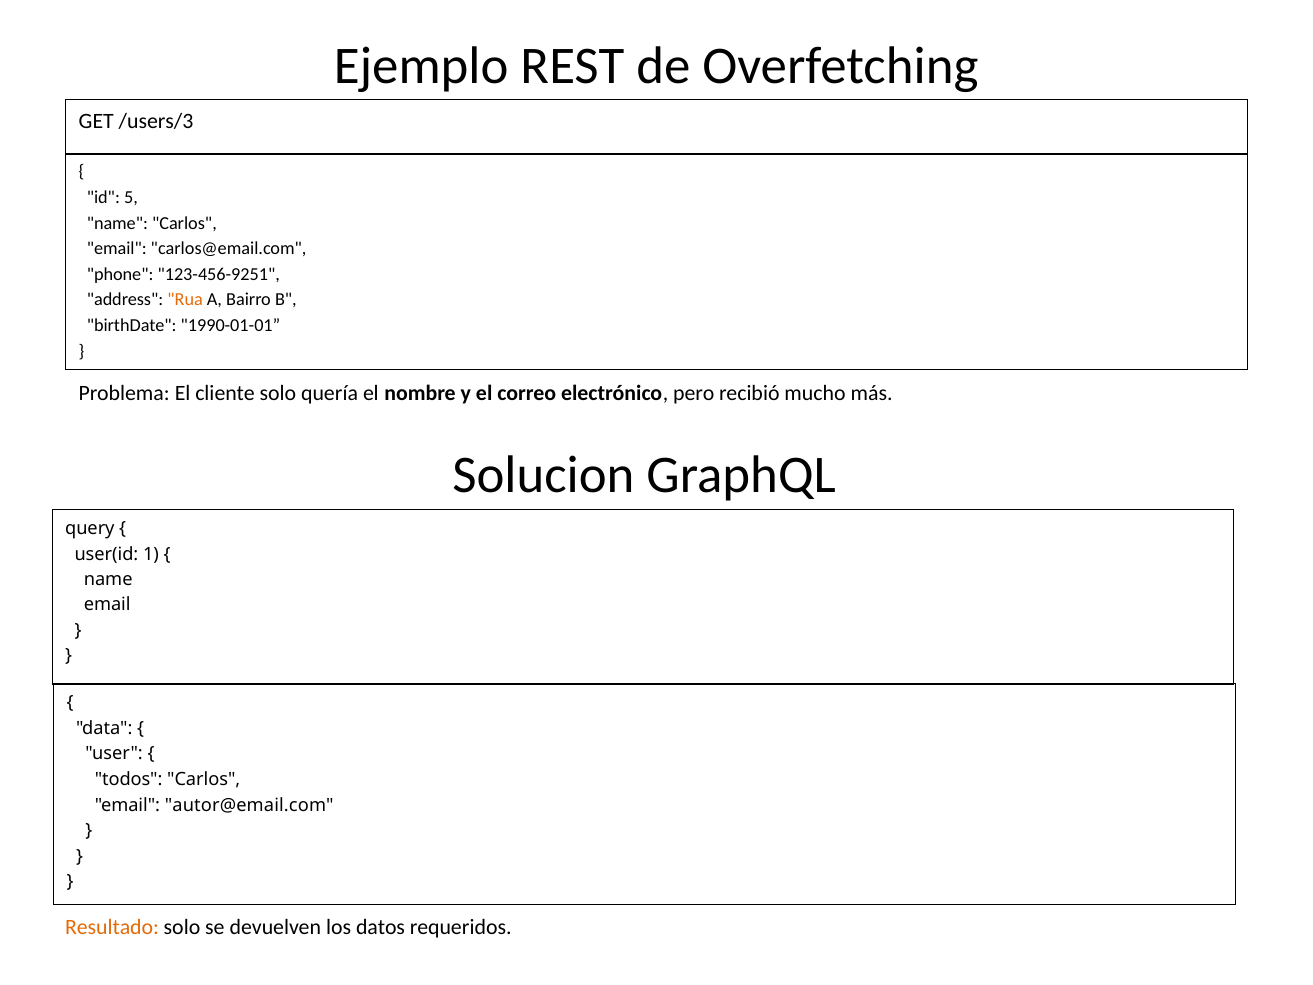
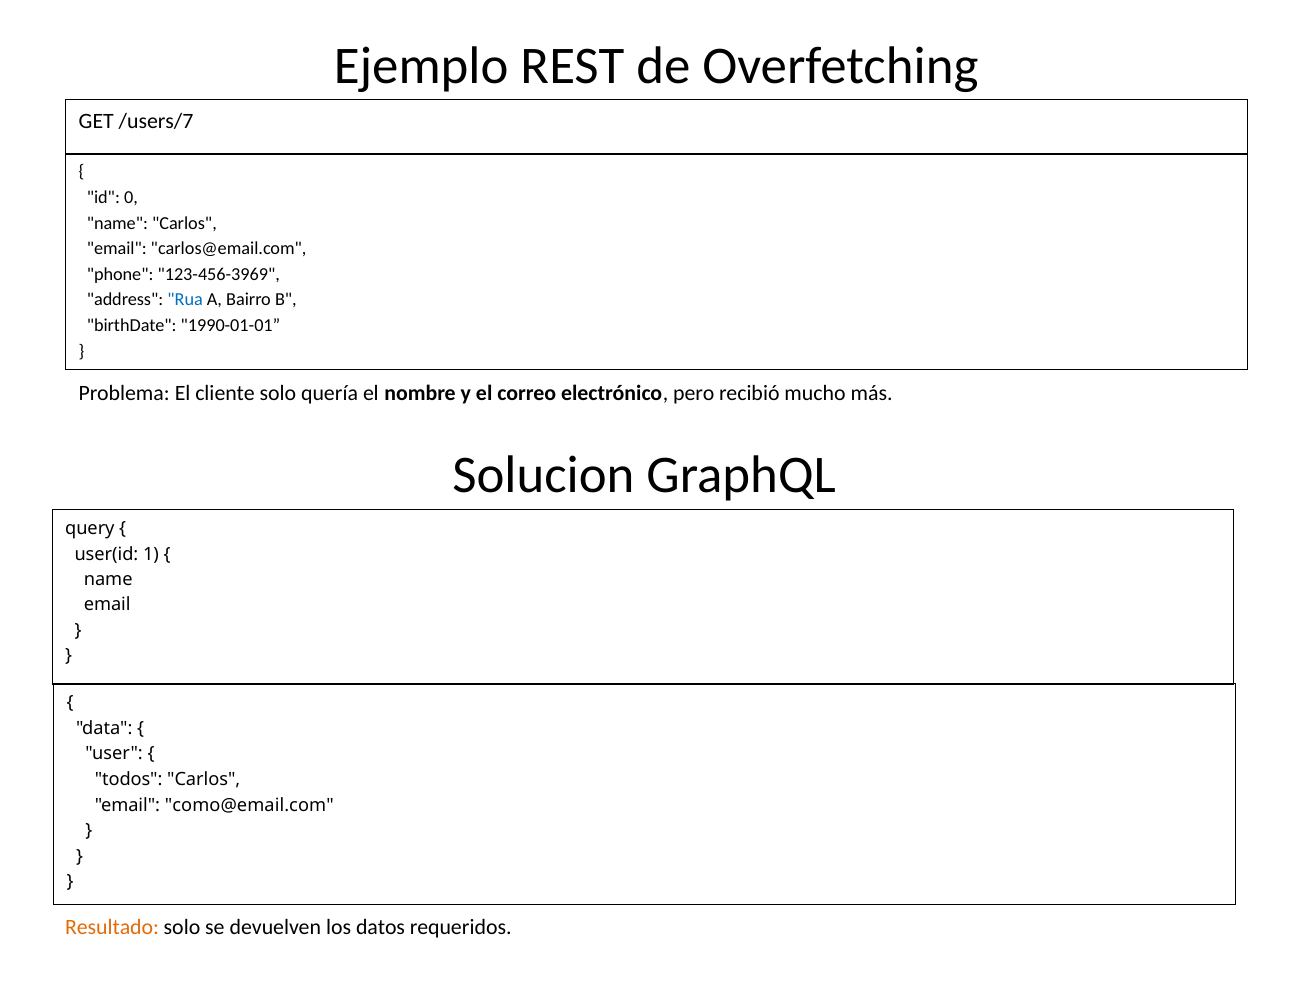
/users/3: /users/3 -> /users/7
5: 5 -> 0
123-456-9251: 123-456-9251 -> 123-456-3969
Rua colour: orange -> blue
autor@email.com: autor@email.com -> como@email.com
